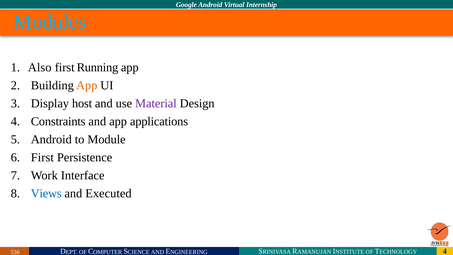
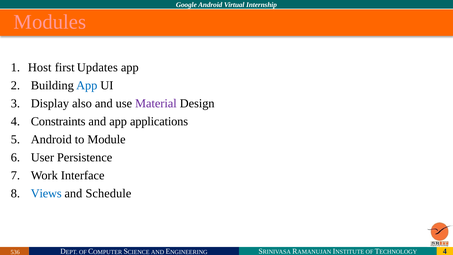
Modules colour: light blue -> pink
Also: Also -> Host
Running: Running -> Updates
App at (87, 85) colour: orange -> blue
host: host -> also
First at (42, 157): First -> User
Executed: Executed -> Schedule
